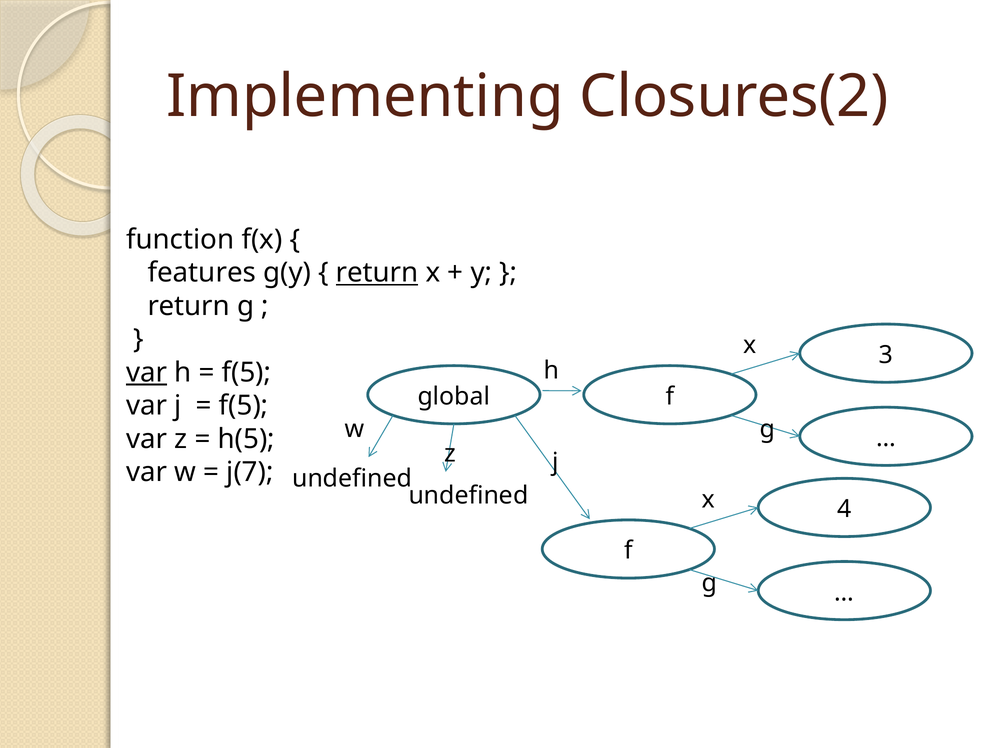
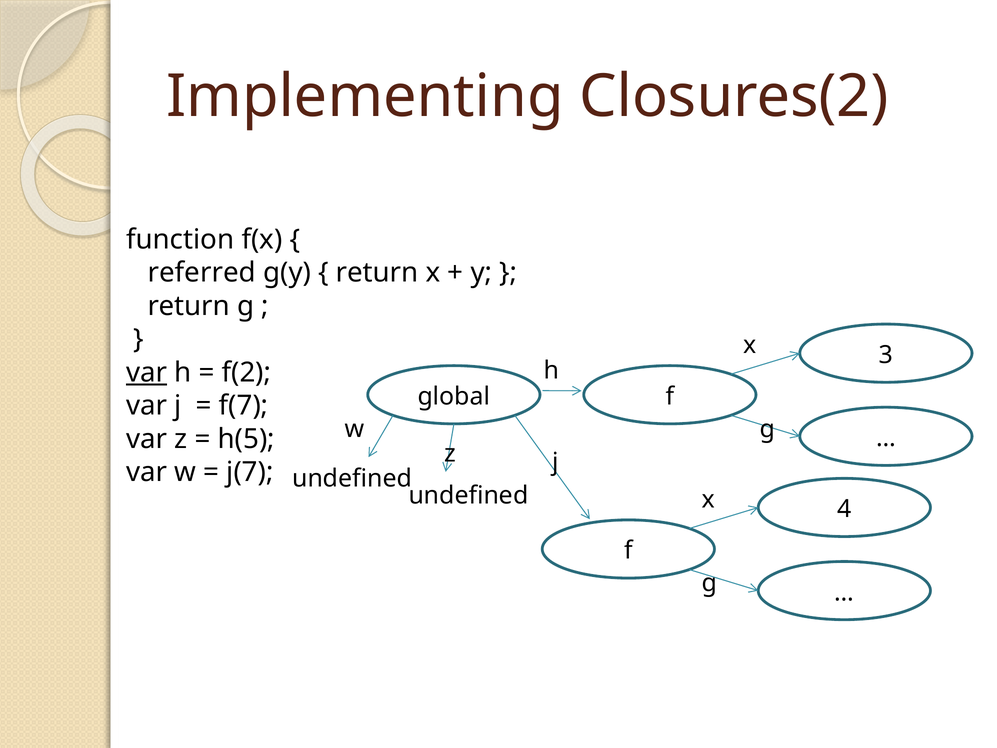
features: features -> referred
return at (377, 273) underline: present -> none
f(5 at (247, 372): f(5 -> f(2
f(5 at (244, 406): f(5 -> f(7
